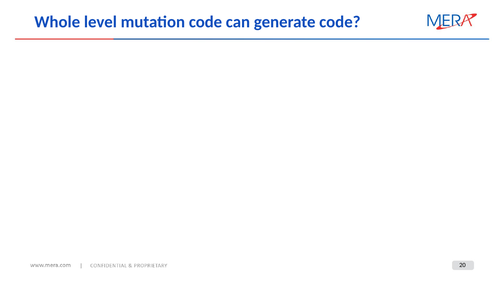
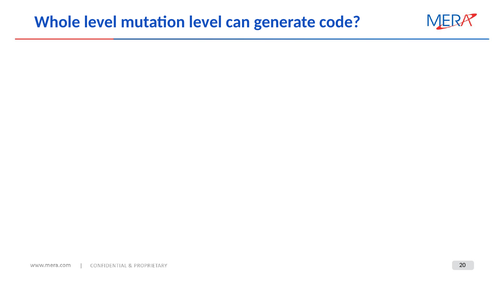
mutation code: code -> level
